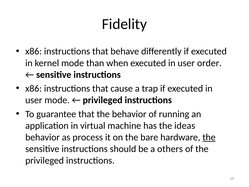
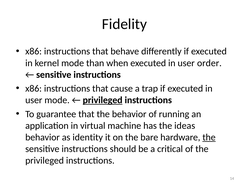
privileged at (103, 100) underline: none -> present
process: process -> identity
others: others -> critical
